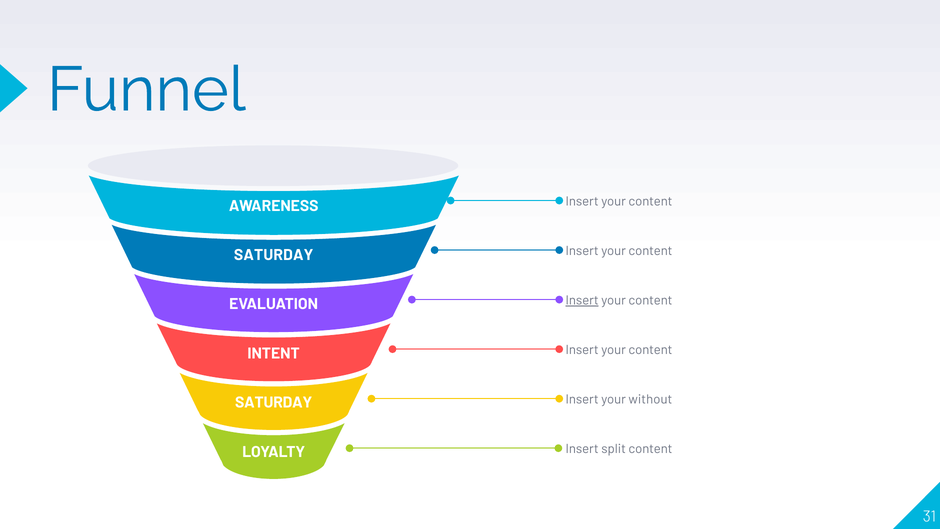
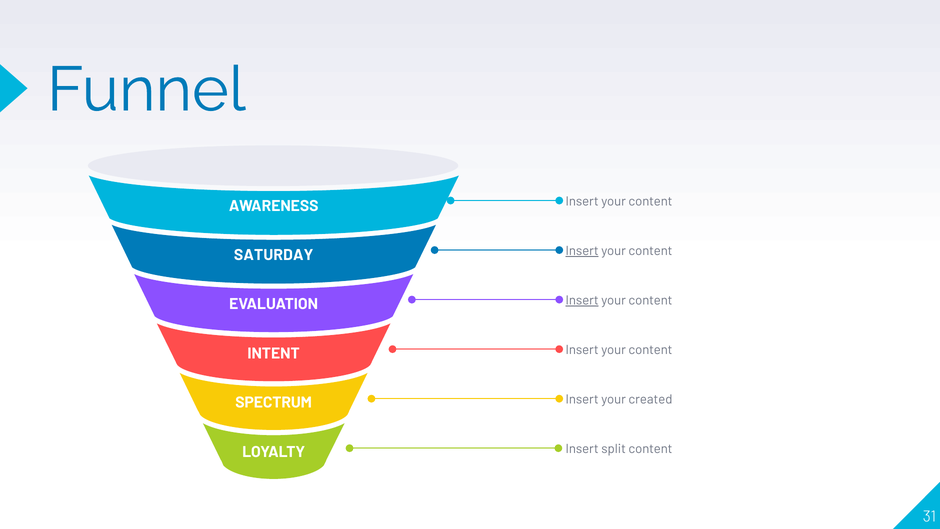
Insert at (582, 251) underline: none -> present
without: without -> created
SATURDAY at (274, 402): SATURDAY -> SPECTRUM
